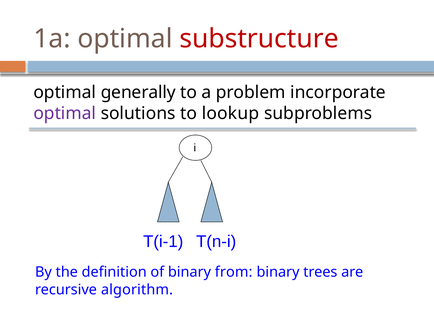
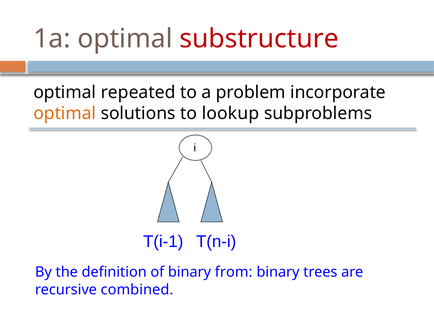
generally: generally -> repeated
optimal at (65, 113) colour: purple -> orange
algorithm: algorithm -> combined
